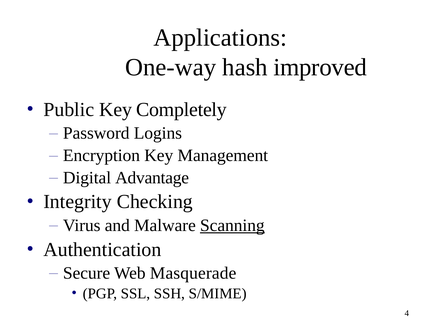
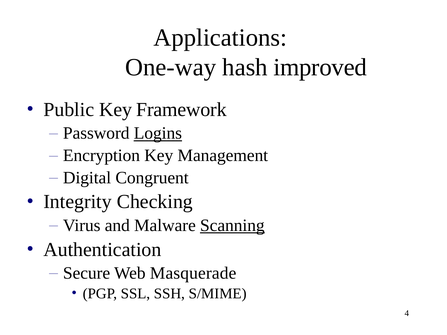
Completely: Completely -> Framework
Logins underline: none -> present
Advantage: Advantage -> Congruent
